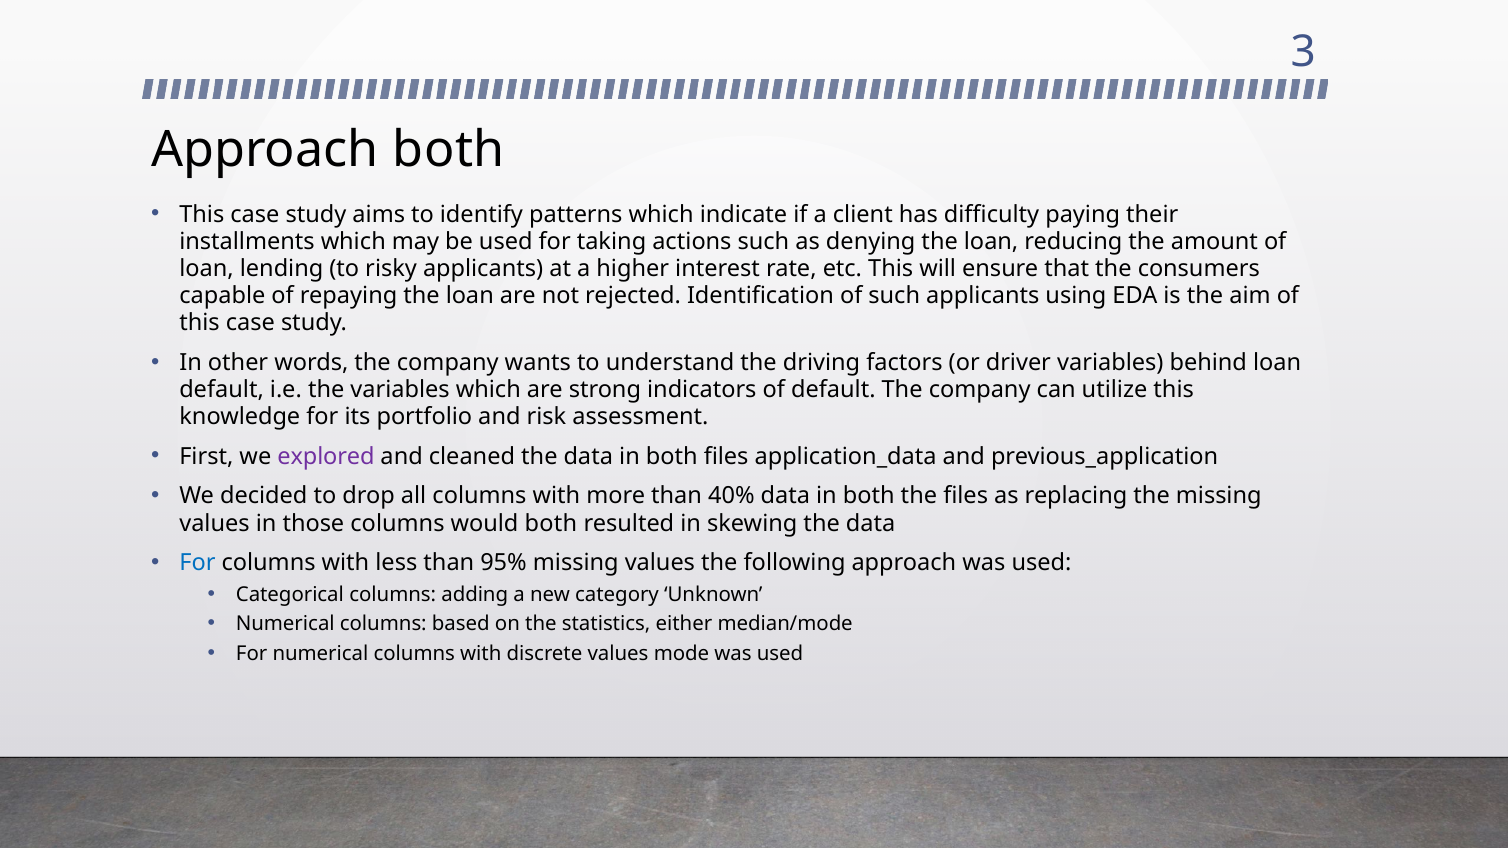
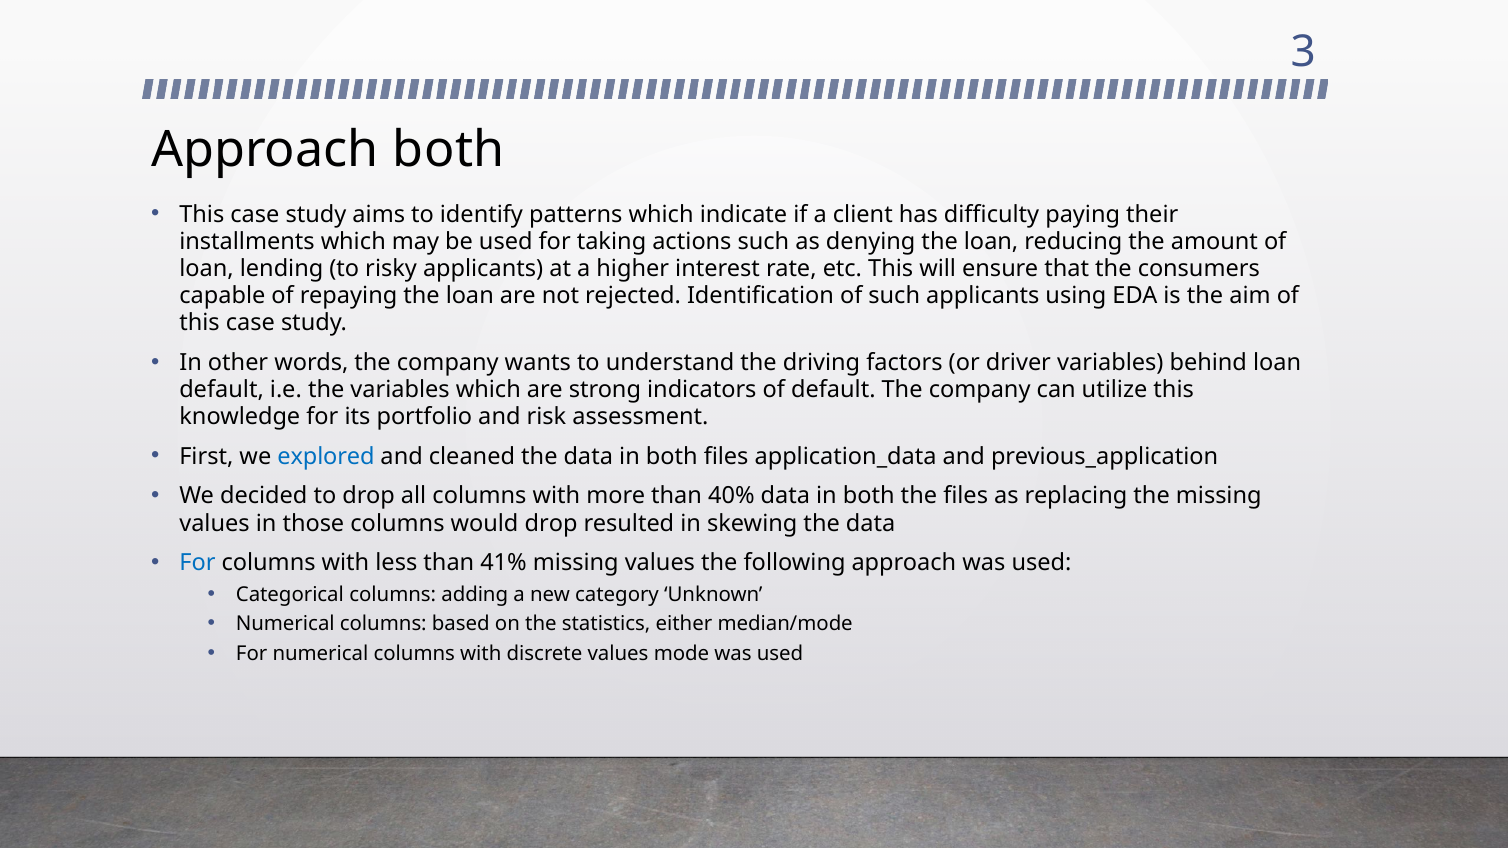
explored colour: purple -> blue
would both: both -> drop
95%: 95% -> 41%
